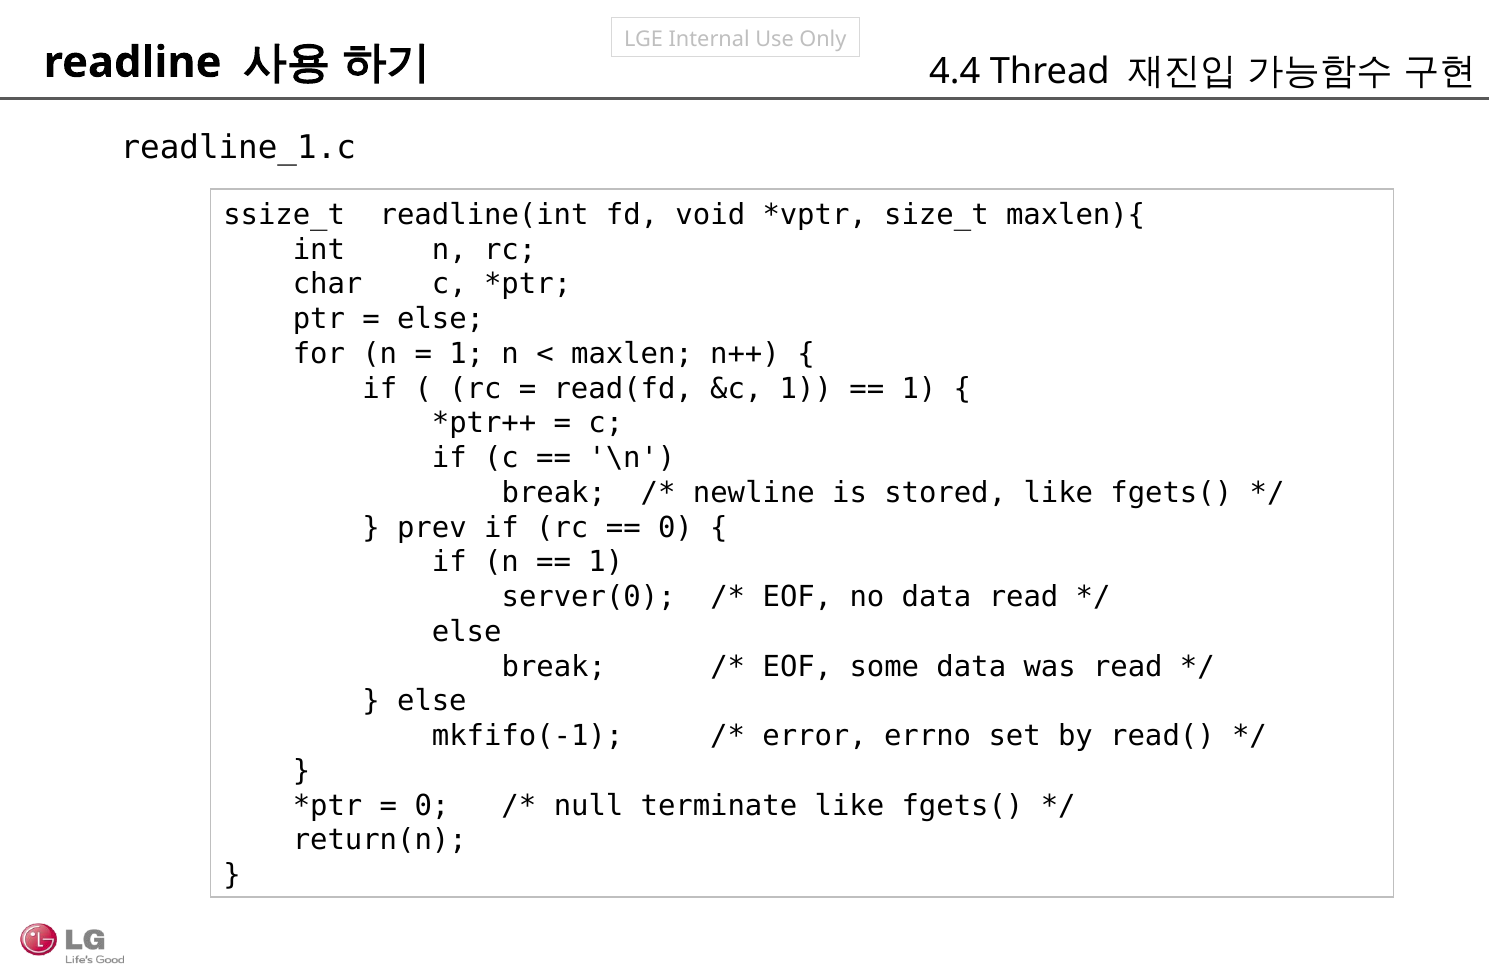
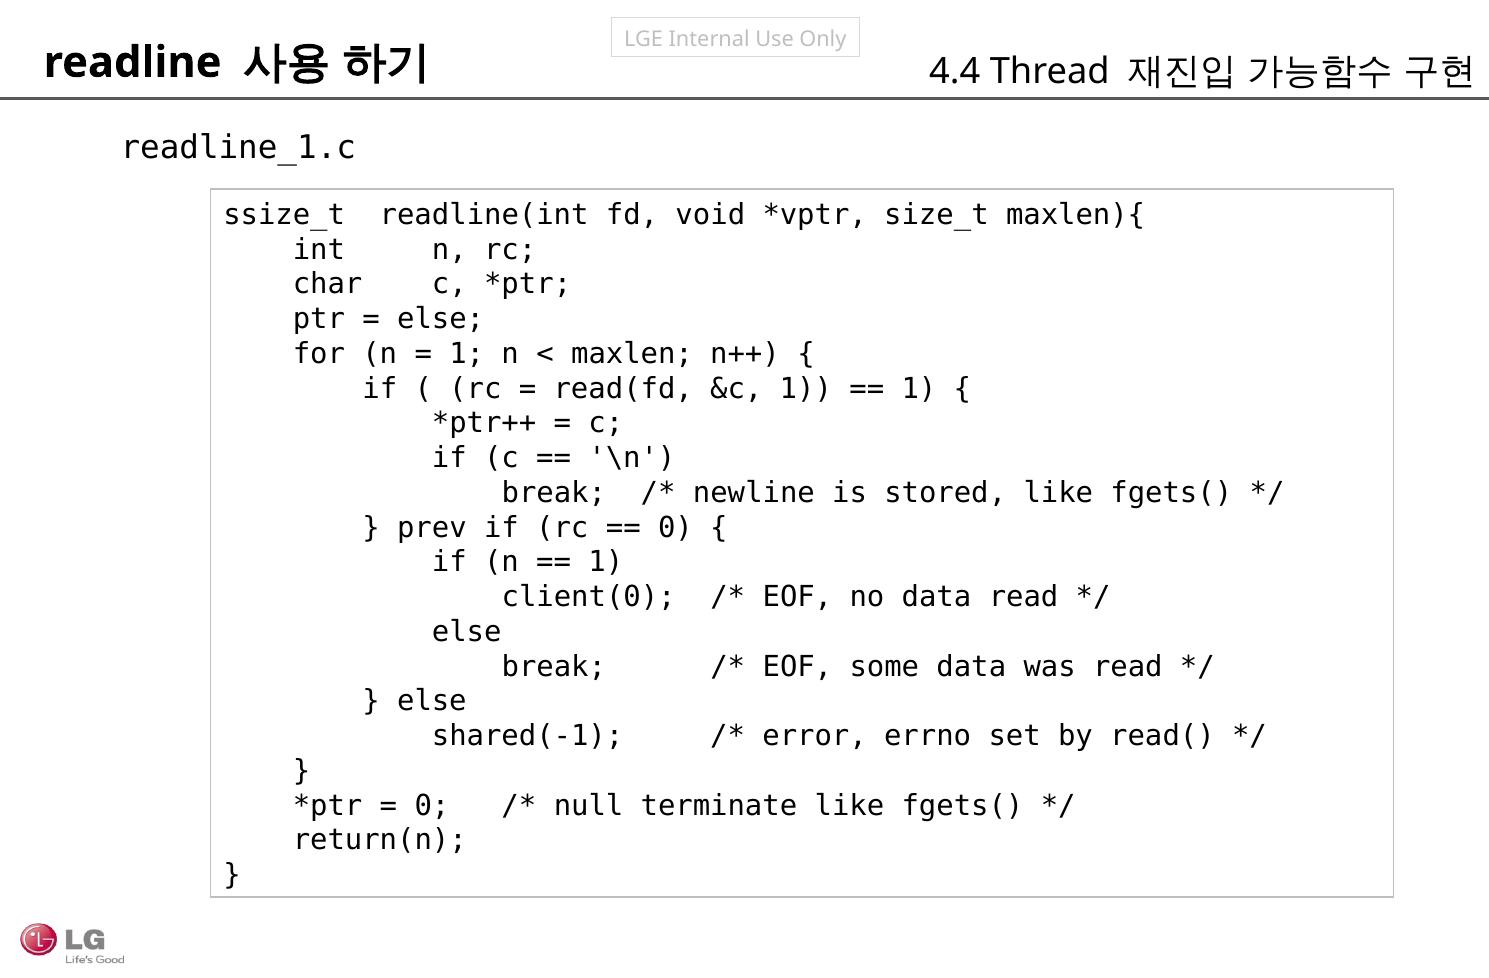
server(0: server(0 -> client(0
mkfifo(-1: mkfifo(-1 -> shared(-1
